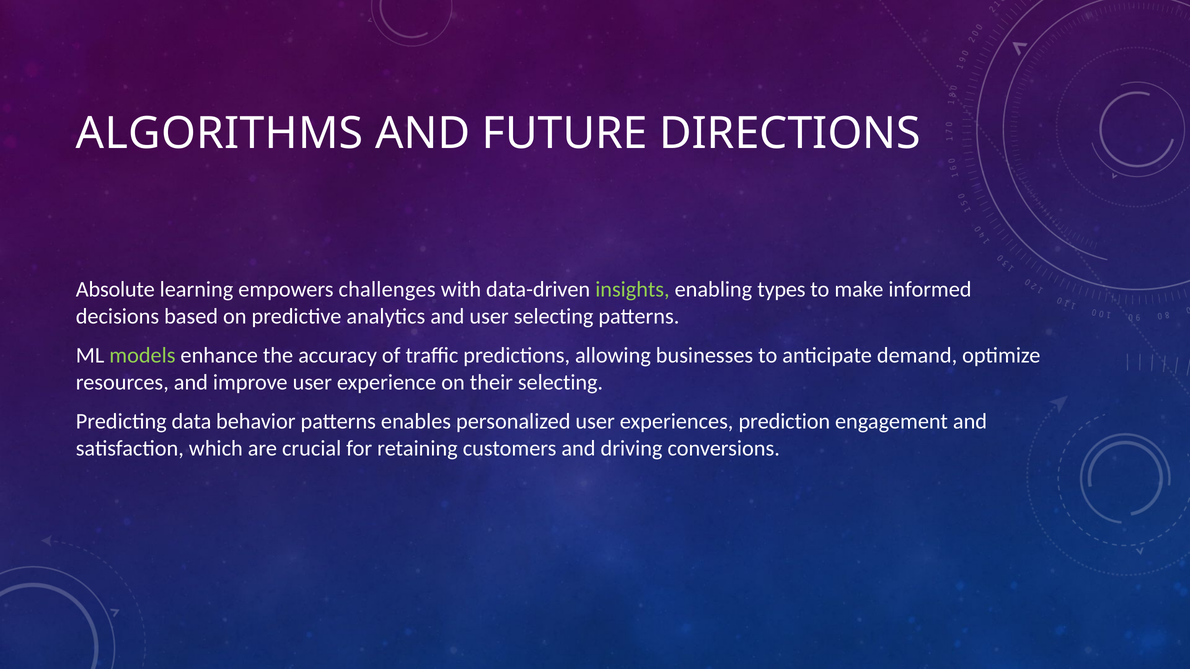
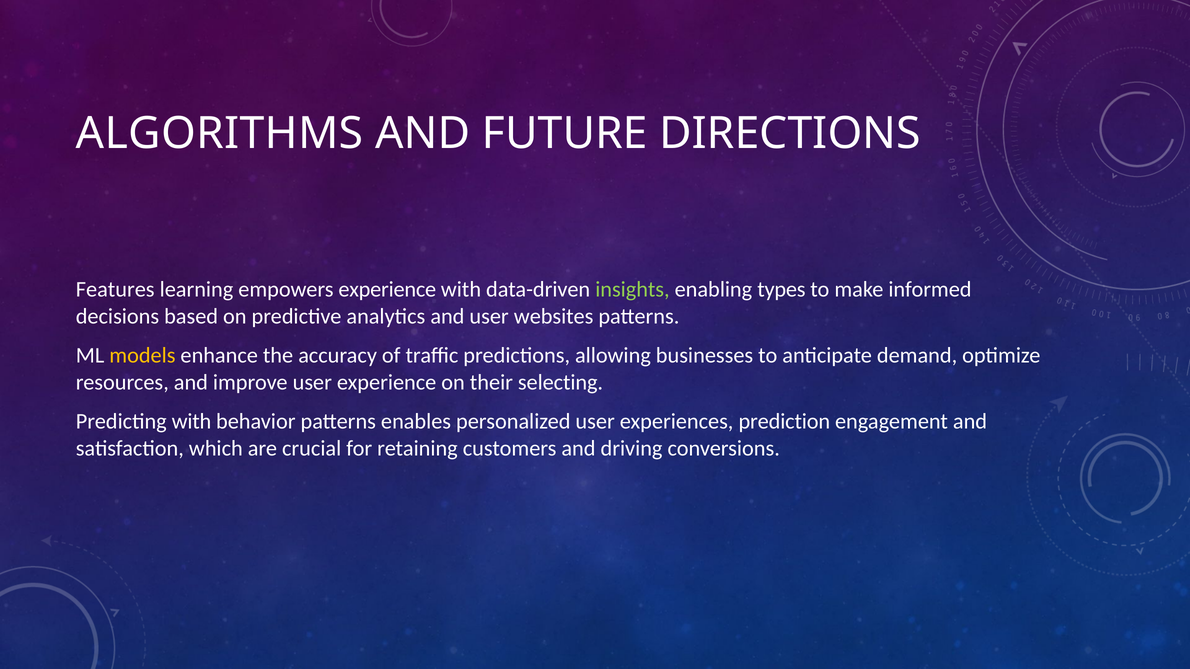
Absolute: Absolute -> Features
empowers challenges: challenges -> experience
user selecting: selecting -> websites
models colour: light green -> yellow
Predicting data: data -> with
